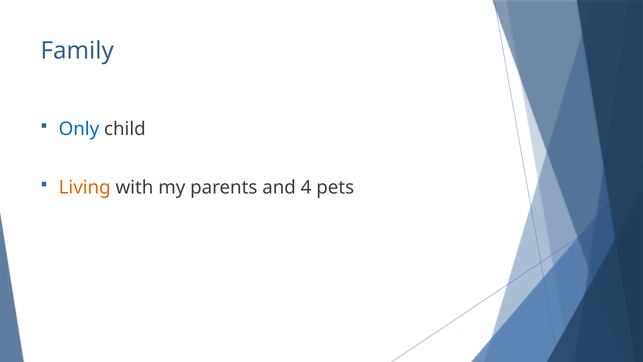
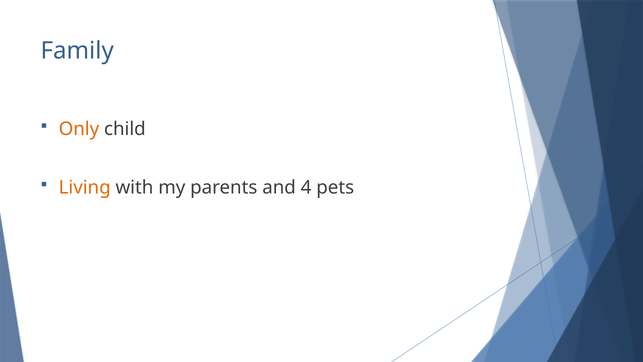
Only colour: blue -> orange
